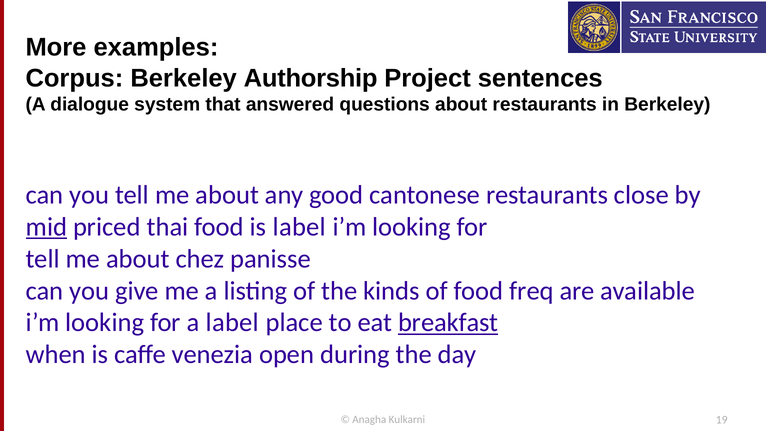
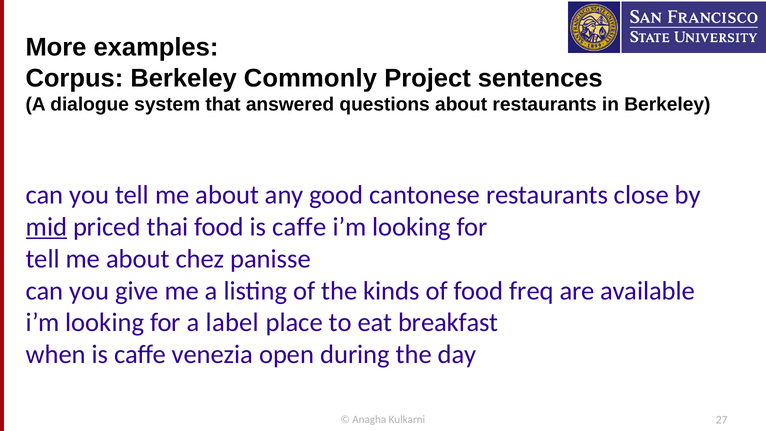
Authorship: Authorship -> Commonly
food is label: label -> caffe
breakfast underline: present -> none
19: 19 -> 27
